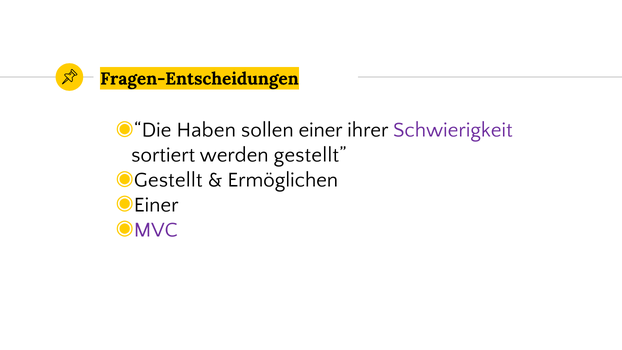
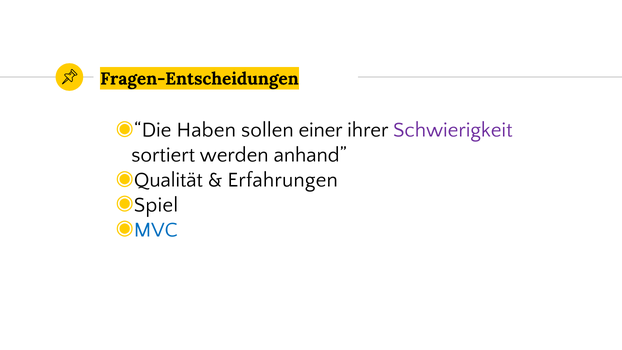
werden gestellt: gestellt -> anhand
Gestellt at (168, 180): Gestellt -> Qualität
Ermöglichen: Ermöglichen -> Erfahrungen
Einer at (156, 205): Einer -> Spiel
MVC colour: purple -> blue
